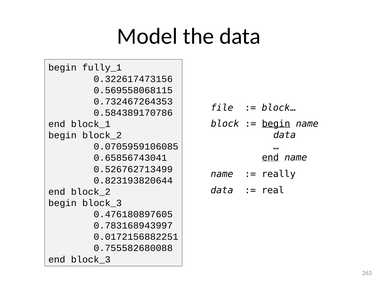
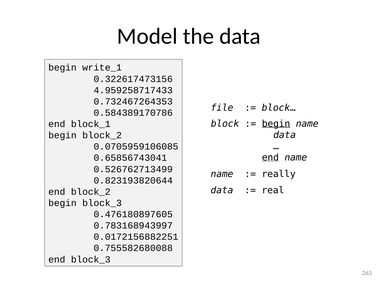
fully_1: fully_1 -> write_1
0.569558068115: 0.569558068115 -> 4.959258717433
